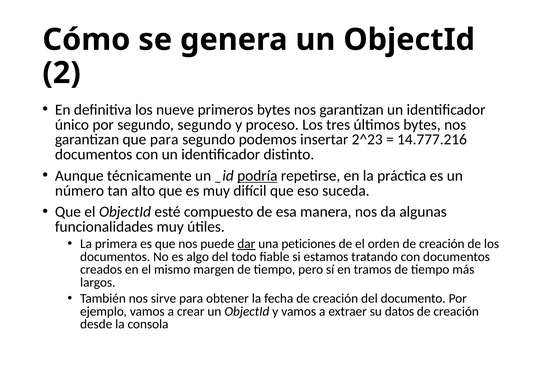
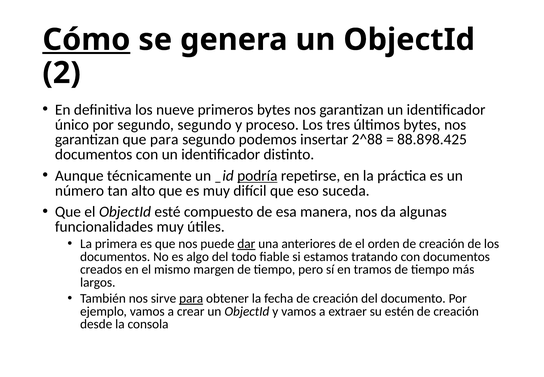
Cómo underline: none -> present
2^23: 2^23 -> 2^88
14.777.216: 14.777.216 -> 88.898.425
peticiones: peticiones -> anteriores
para at (191, 298) underline: none -> present
datos: datos -> estén
